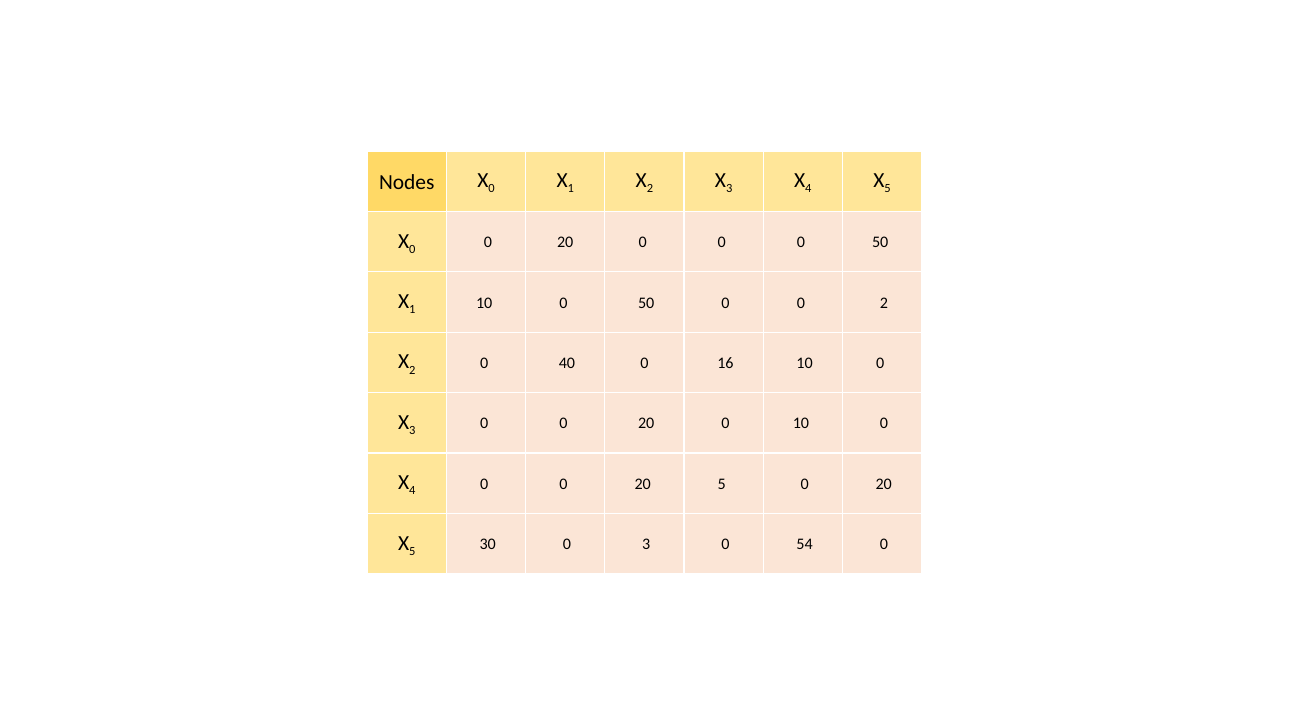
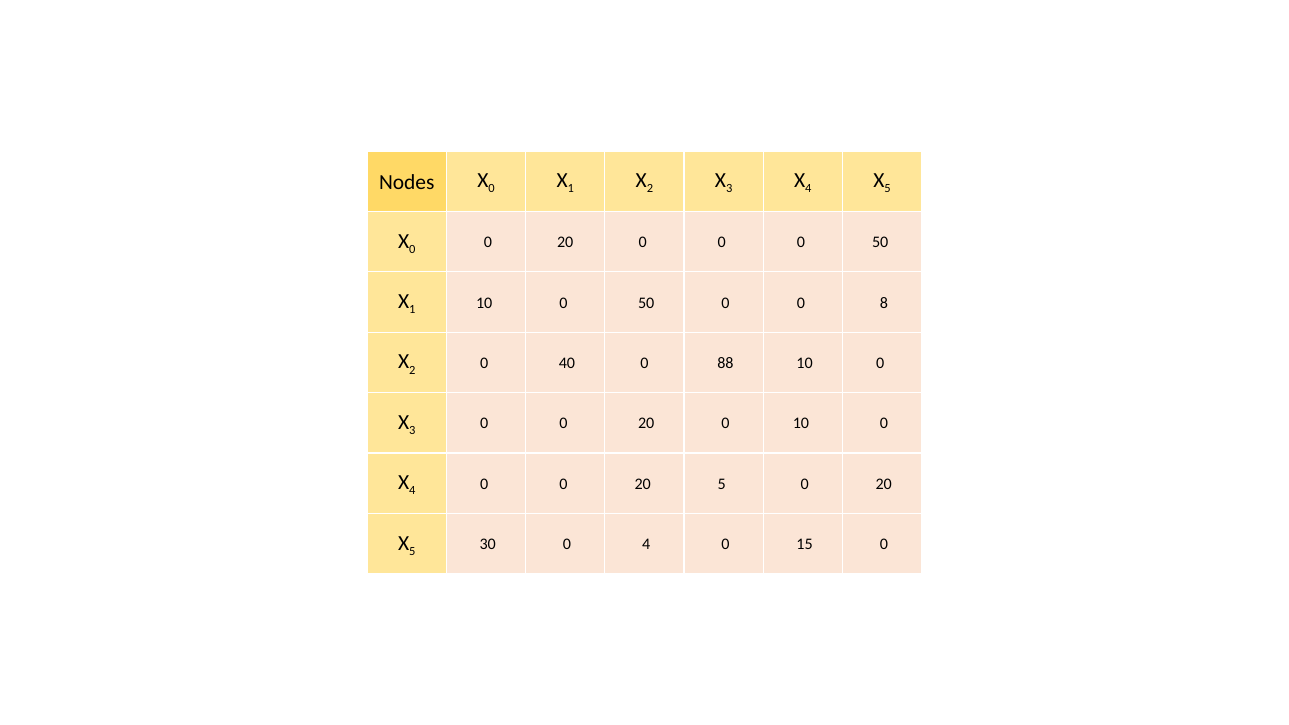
0 2: 2 -> 8
16: 16 -> 88
0 3: 3 -> 4
54: 54 -> 15
